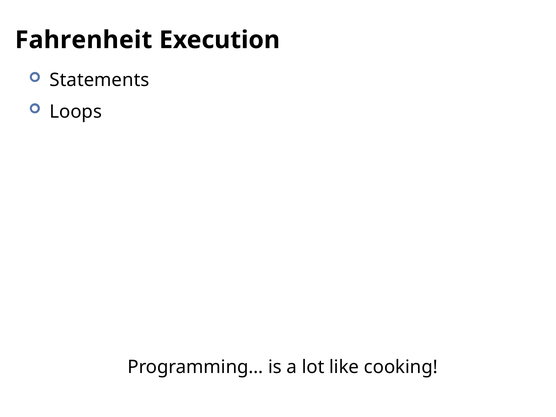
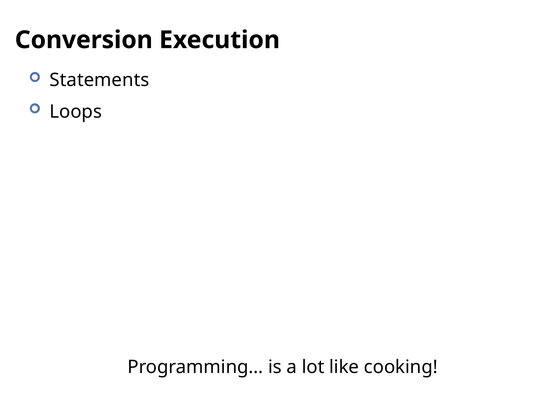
Fahrenheit: Fahrenheit -> Conversion
